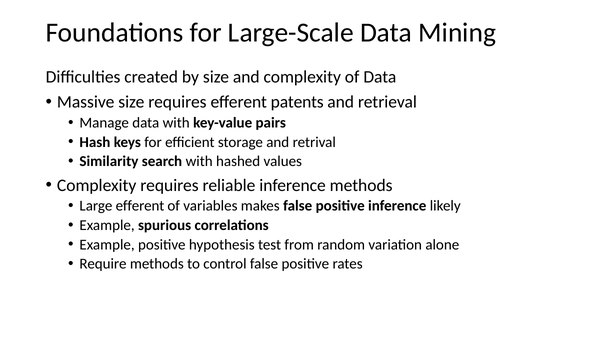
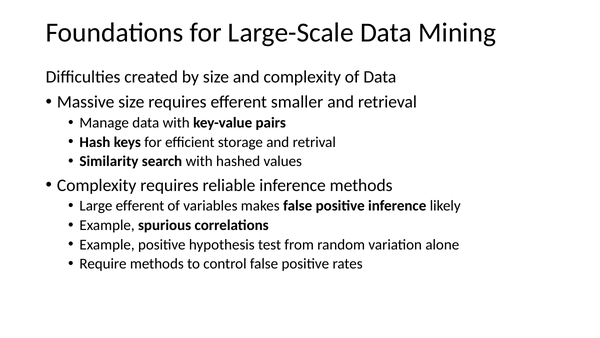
patents: patents -> smaller
